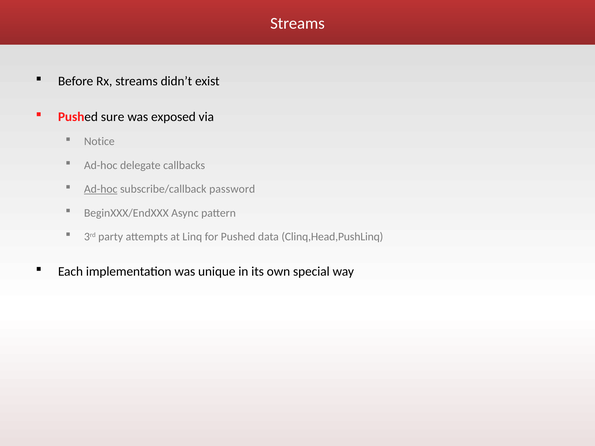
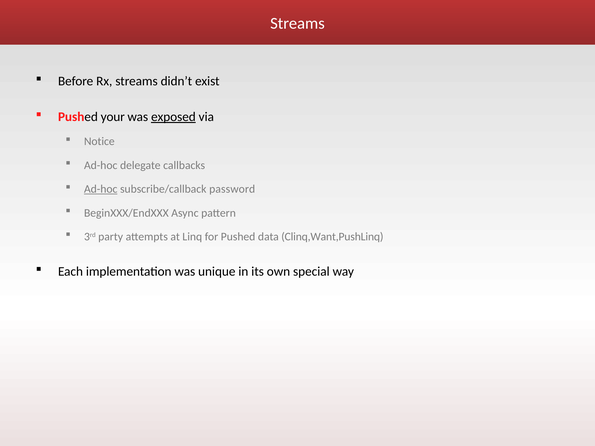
sure: sure -> your
exposed underline: none -> present
Clinq,Head,PushLinq: Clinq,Head,PushLinq -> Clinq,Want,PushLinq
